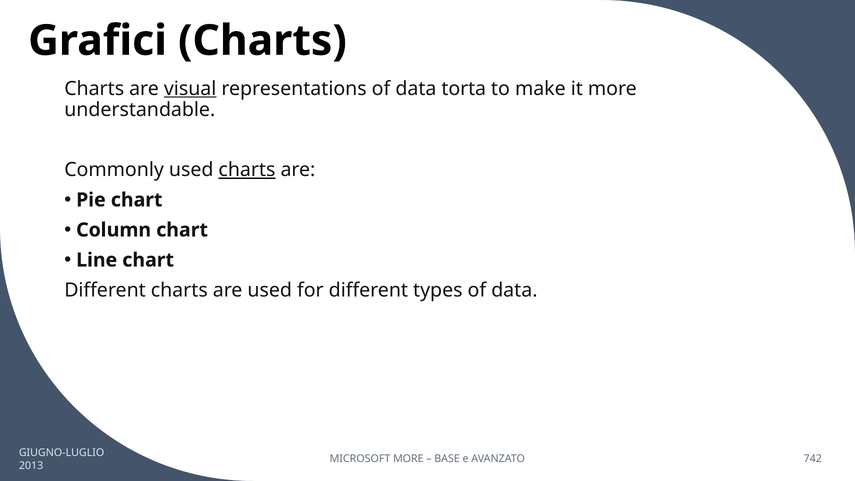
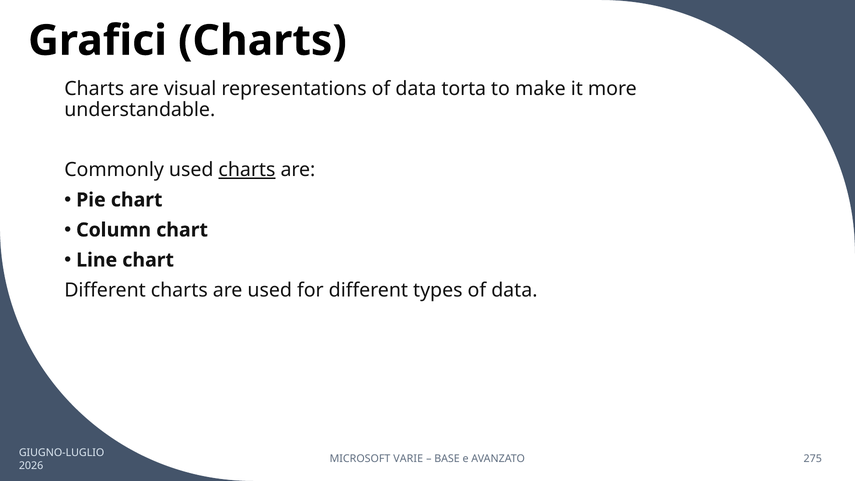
visual underline: present -> none
MICROSOFT MORE: MORE -> VARIE
742: 742 -> 275
2013: 2013 -> 2026
